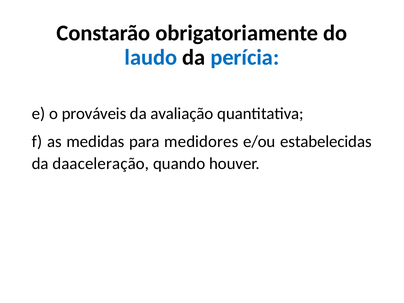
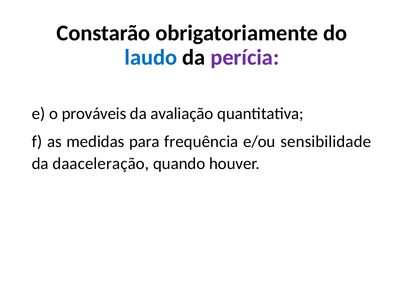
perícia colour: blue -> purple
medidores: medidores -> frequência
estabelecidas: estabelecidas -> sensibilidade
